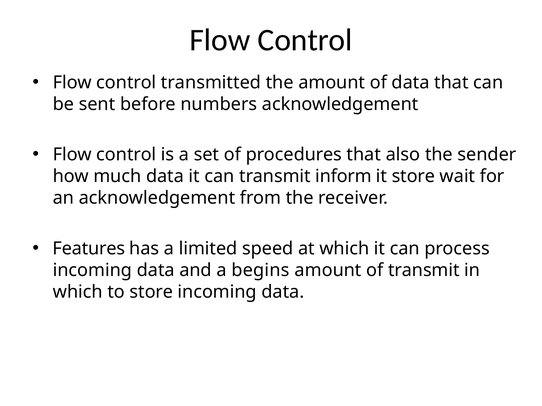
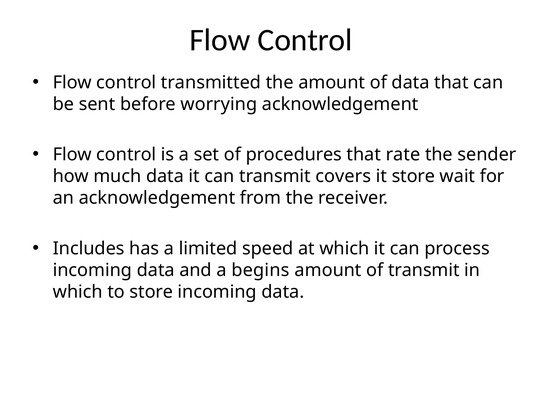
numbers: numbers -> worrying
also: also -> rate
inform: inform -> covers
Features: Features -> Includes
